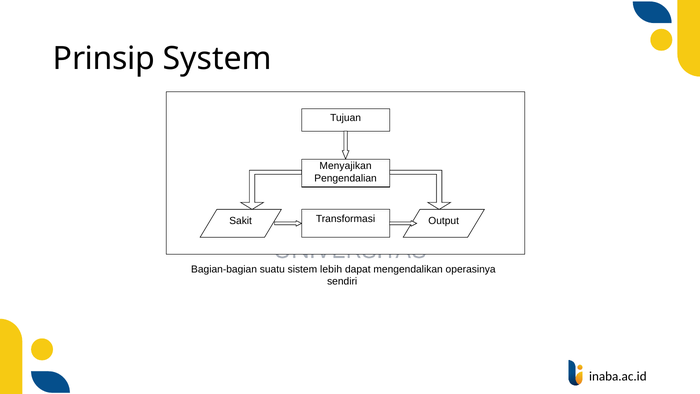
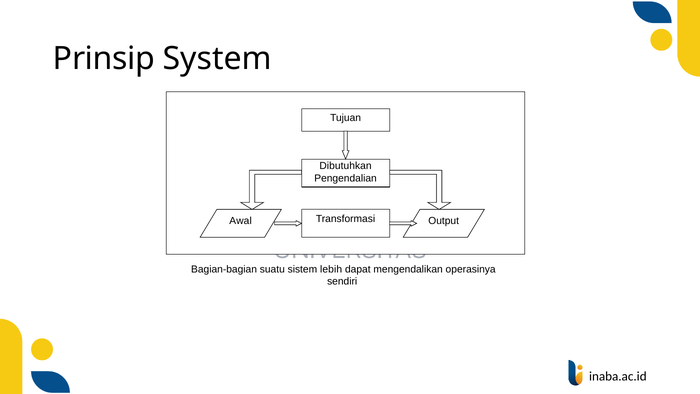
Menyajikan: Menyajikan -> Dibutuhkan
Sakit: Sakit -> Awal
